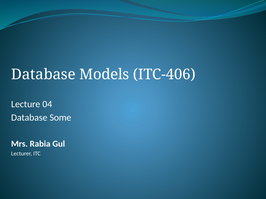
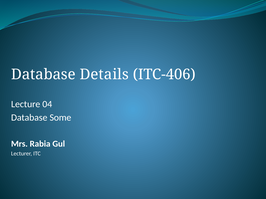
Models: Models -> Details
